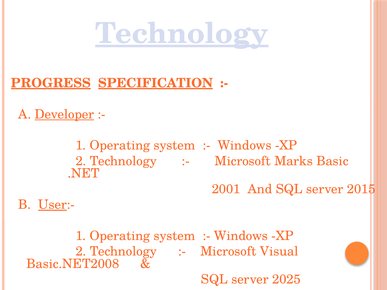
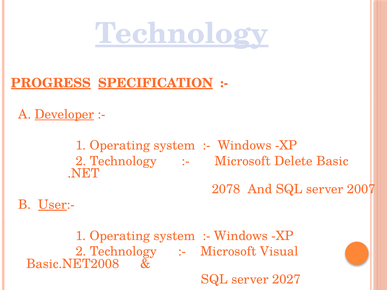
Marks: Marks -> Delete
2001: 2001 -> 2078
2015: 2015 -> 2007
2025: 2025 -> 2027
